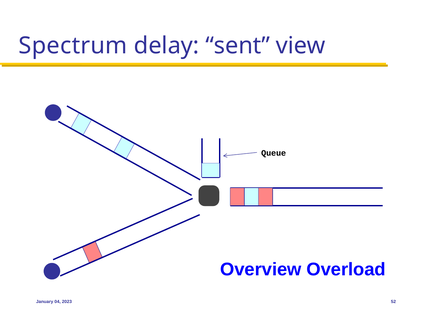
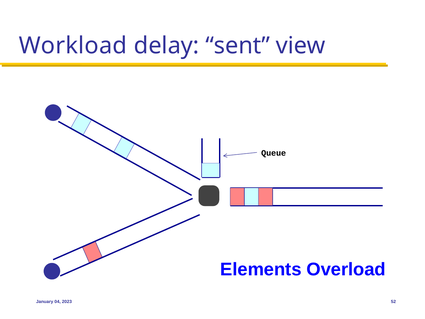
Spectrum: Spectrum -> Workload
Overview: Overview -> Elements
